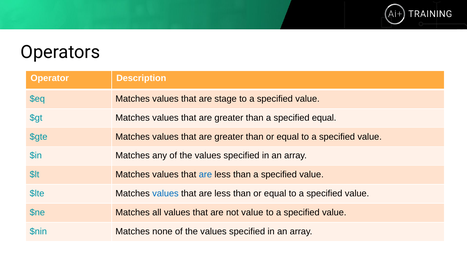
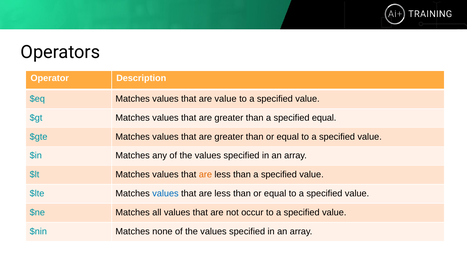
are stage: stage -> value
are at (205, 174) colour: blue -> orange
not value: value -> occur
